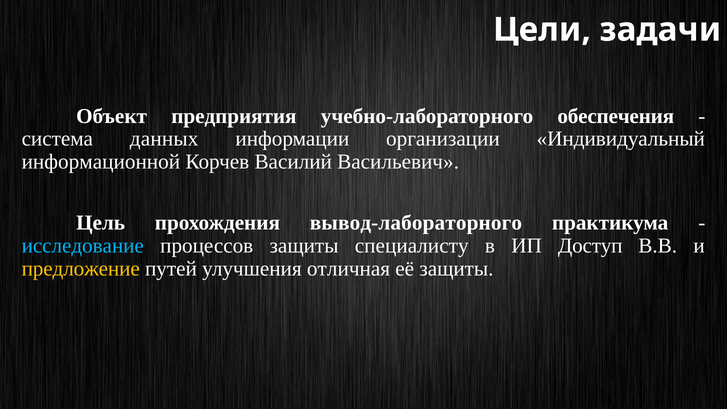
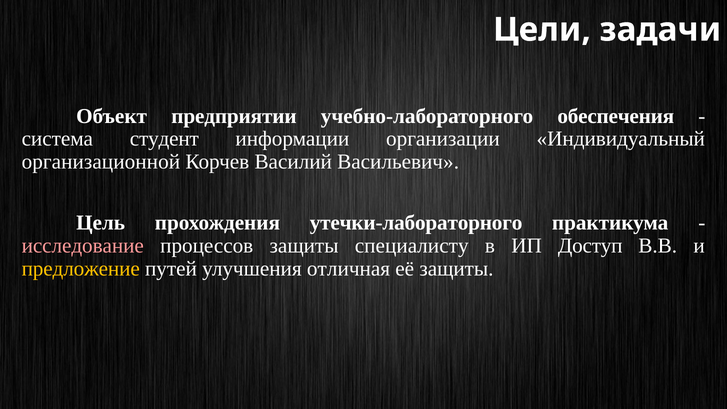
предприятия: предприятия -> предприятии
данных: данных -> студент
информационной: информационной -> организационной
вывод-лабораторного: вывод-лабораторного -> утечки-лабораторного
исследование colour: light blue -> pink
